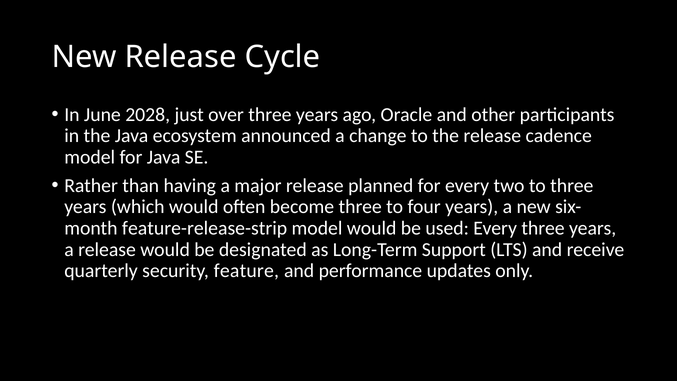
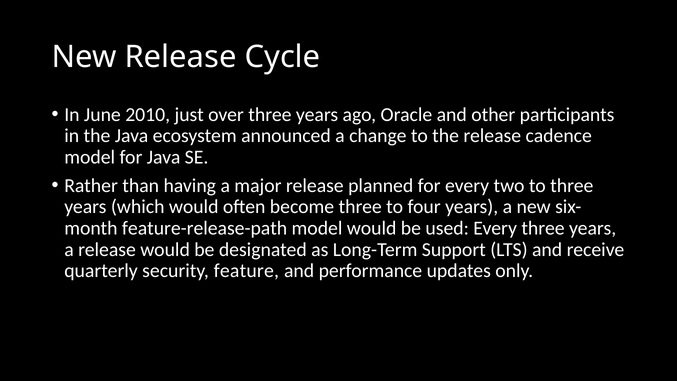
2028: 2028 -> 2010
feature-release-strip: feature-release-strip -> feature-release-path
